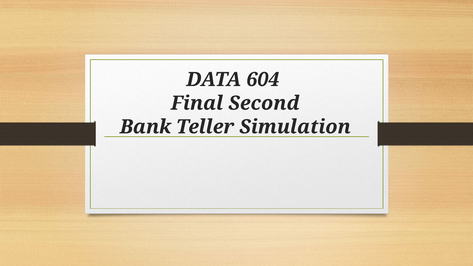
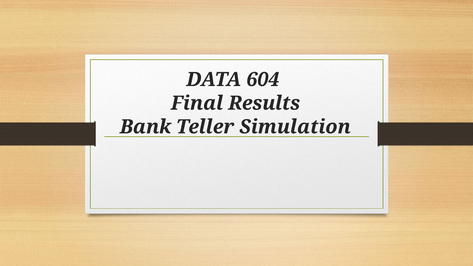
Second: Second -> Results
